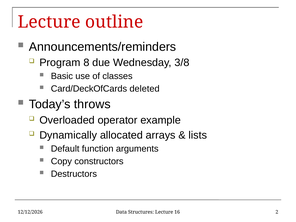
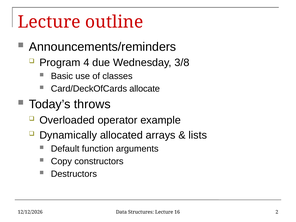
8: 8 -> 4
deleted: deleted -> allocate
